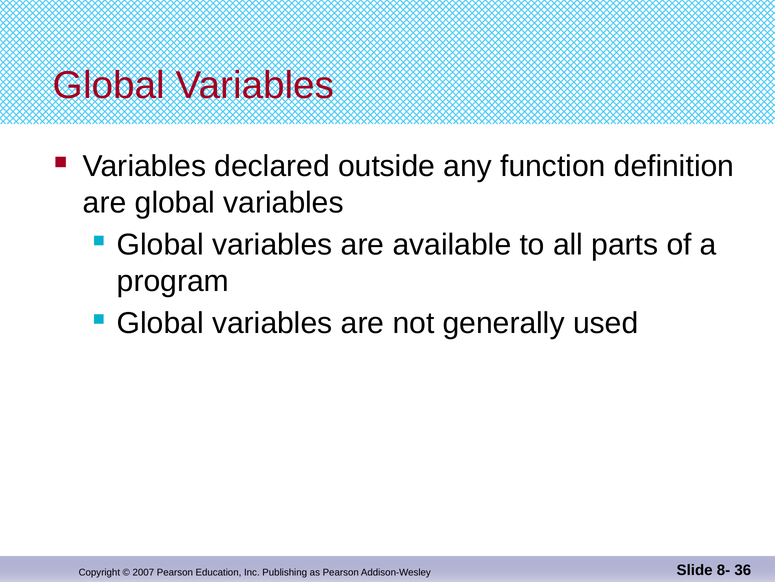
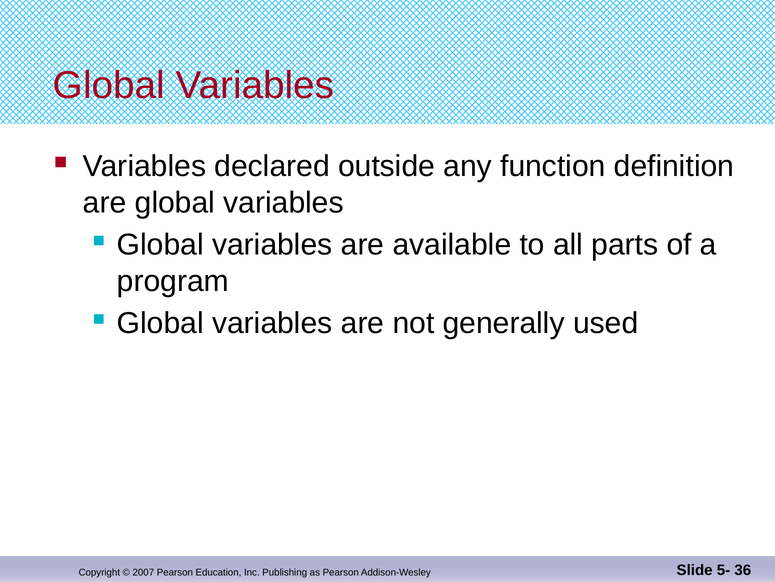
8-: 8- -> 5-
